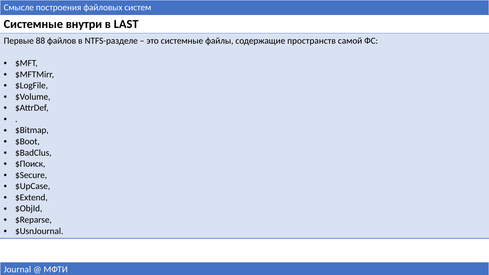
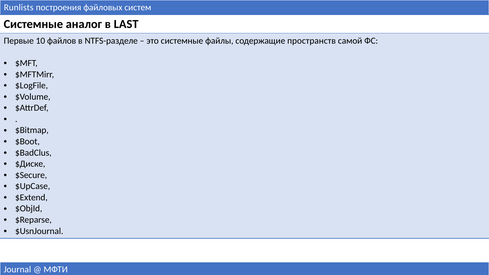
Смысле: Смысле -> Runlists
внутри: внутри -> аналог
88: 88 -> 10
$Поиск: $Поиск -> $Диске
